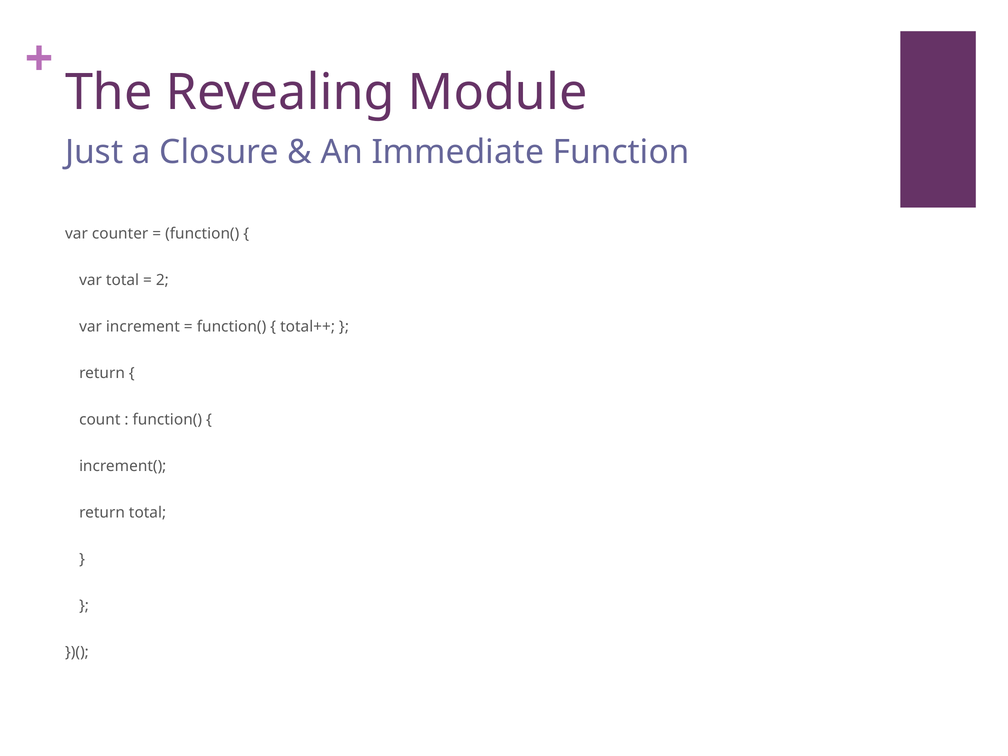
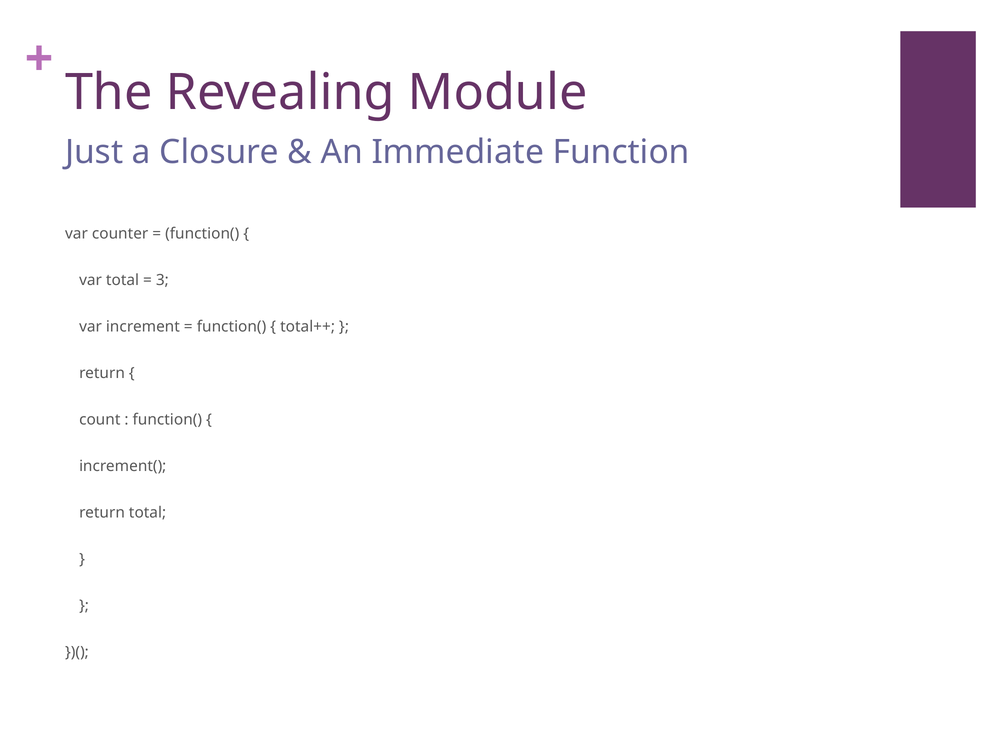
2: 2 -> 3
